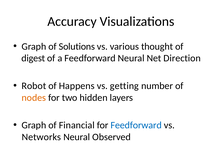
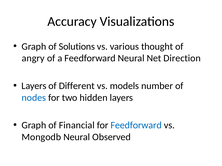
digest: digest -> angry
Robot at (34, 86): Robot -> Layers
Happens: Happens -> Different
getting: getting -> models
nodes colour: orange -> blue
Networks: Networks -> Mongodb
